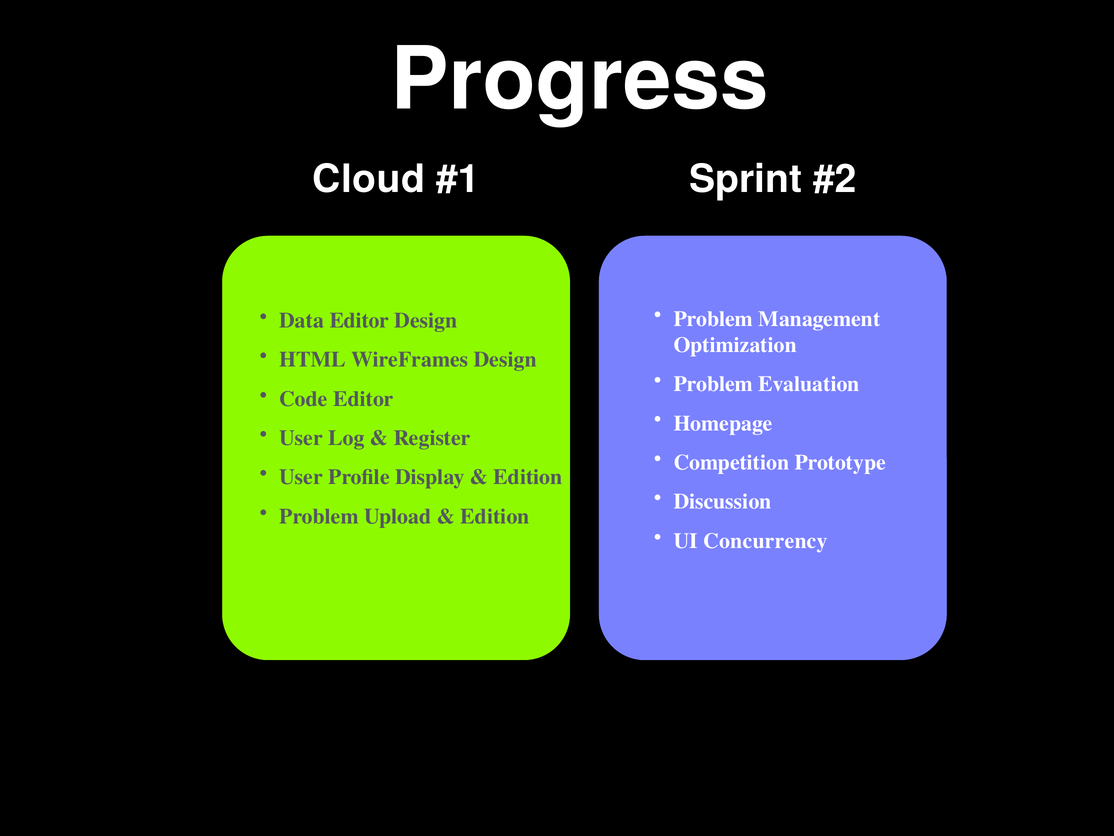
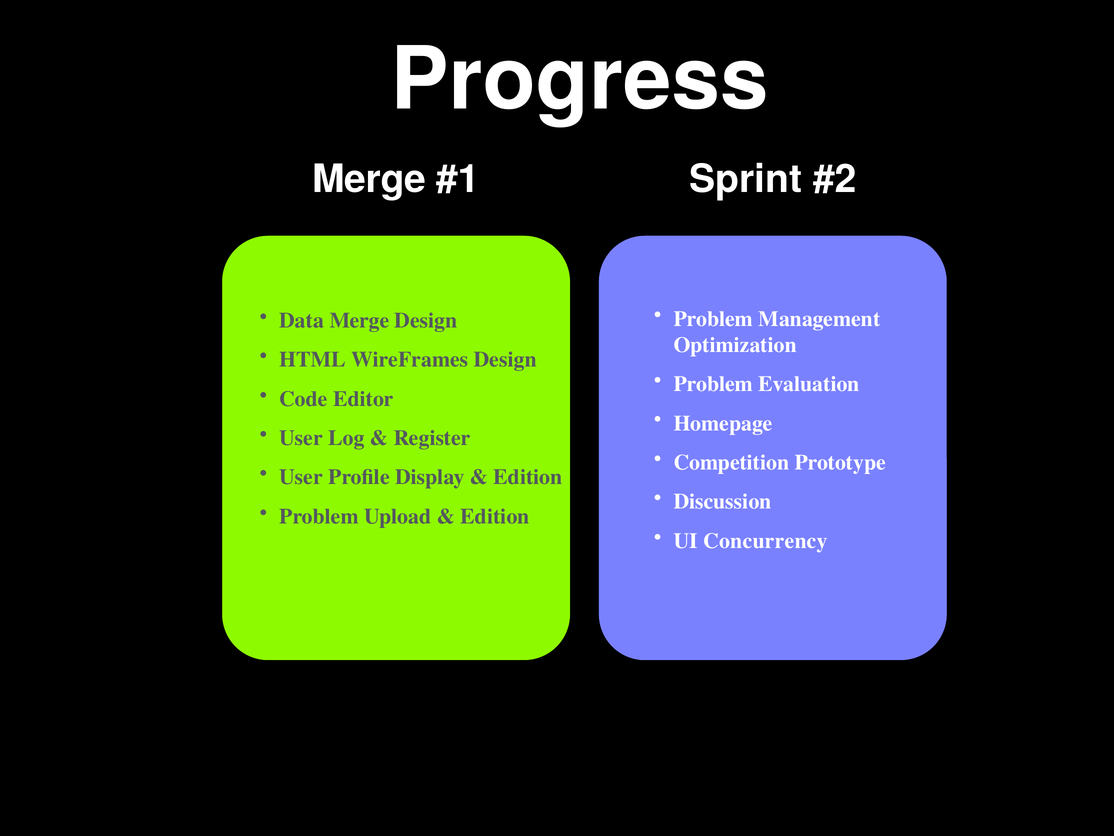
Cloud at (369, 179): Cloud -> Merge
Data Editor: Editor -> Merge
